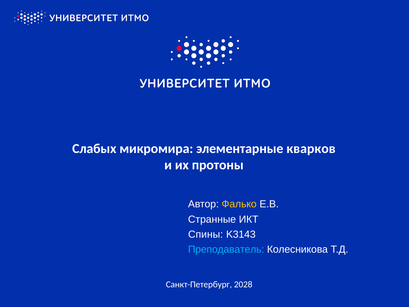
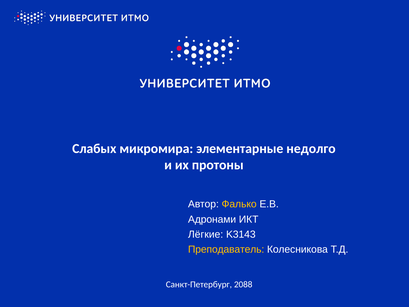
кварков: кварков -> недолго
Странные: Странные -> Адронами
Спины: Спины -> Лёгкие
Преподаватель colour: light blue -> yellow
2028: 2028 -> 2088
